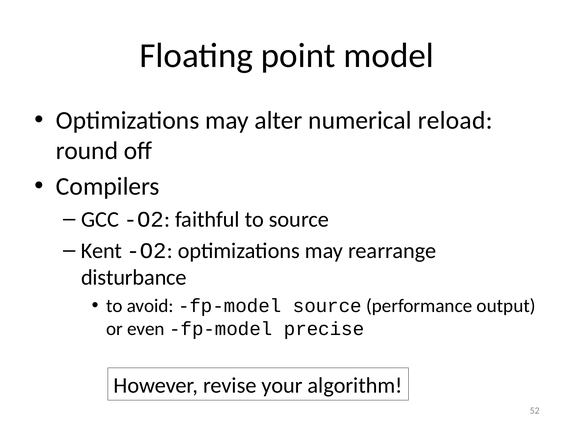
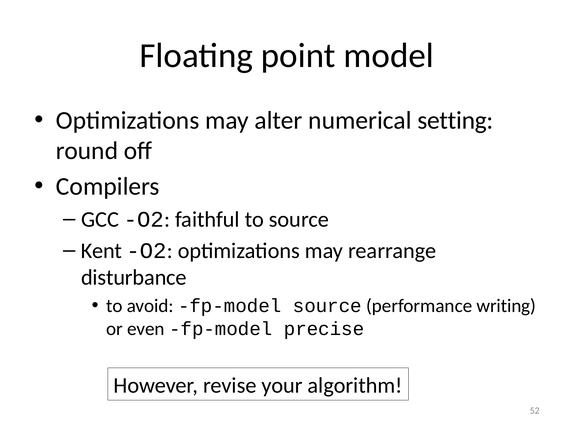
reload: reload -> setting
output: output -> writing
